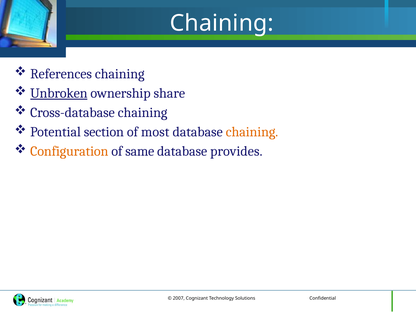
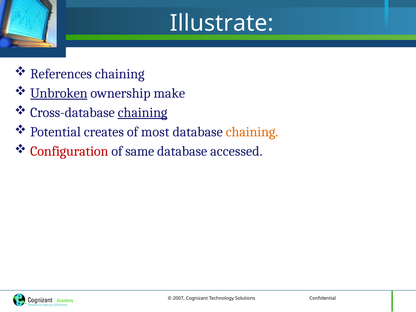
Chaining at (222, 23): Chaining -> Illustrate
share: share -> make
chaining at (143, 113) underline: none -> present
section: section -> creates
Configuration colour: orange -> red
provides: provides -> accessed
